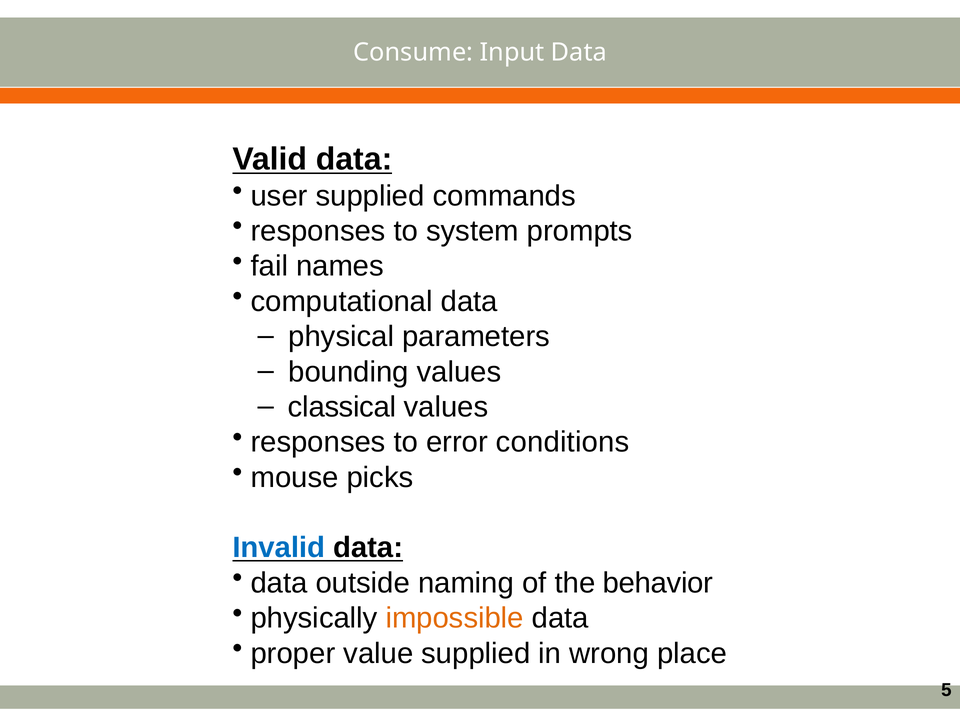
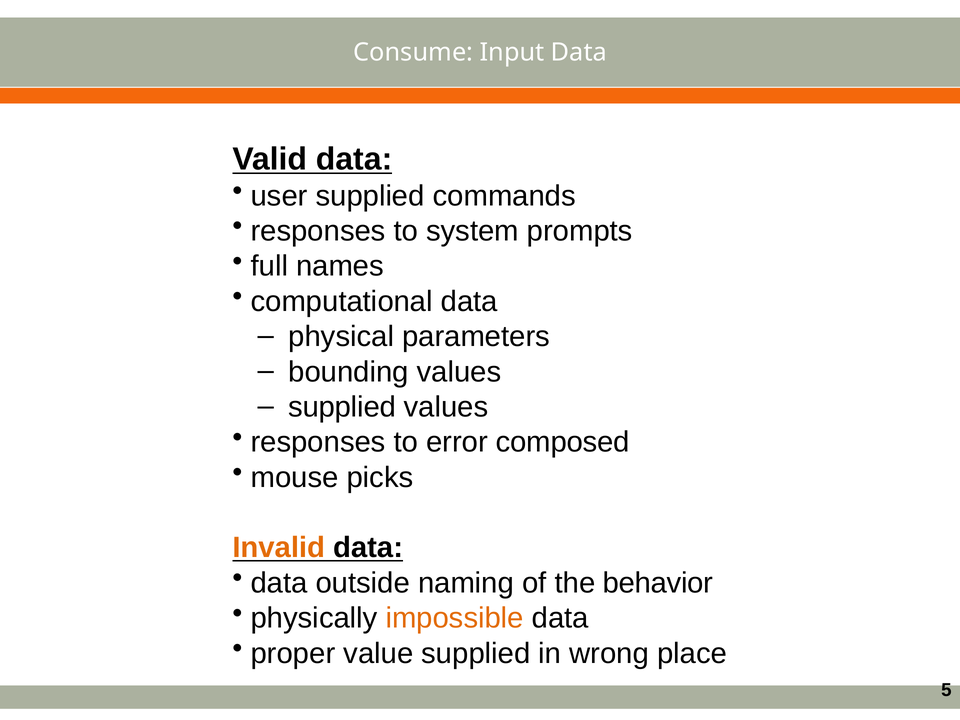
fail: fail -> full
classical at (342, 407): classical -> supplied
conditions: conditions -> composed
Invalid colour: blue -> orange
